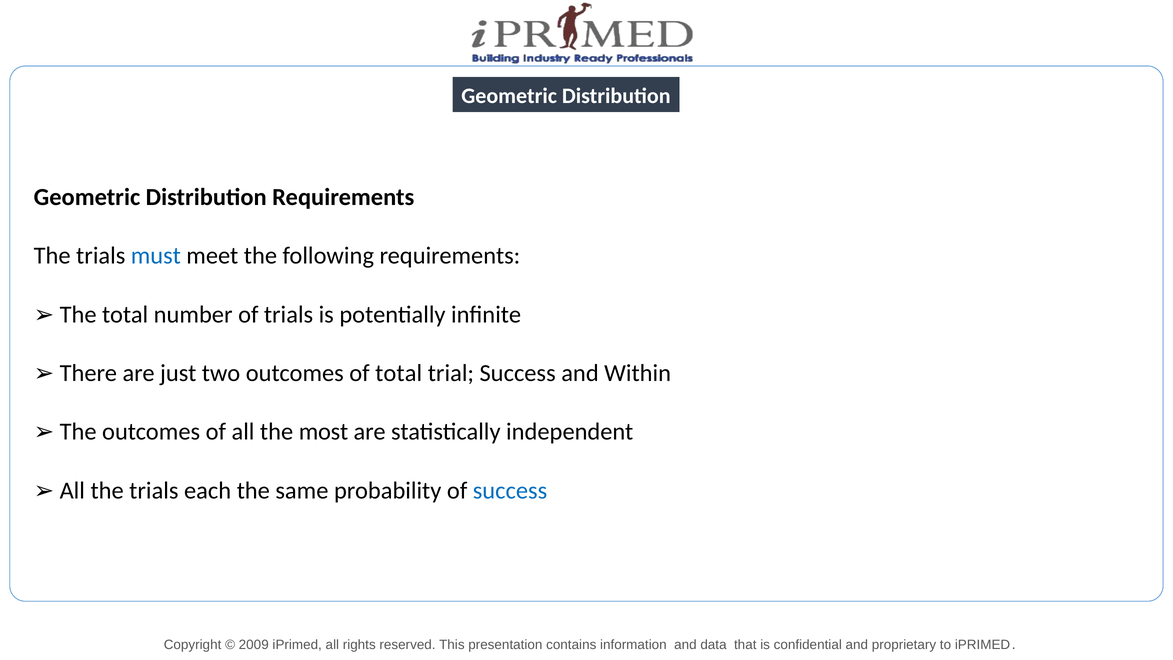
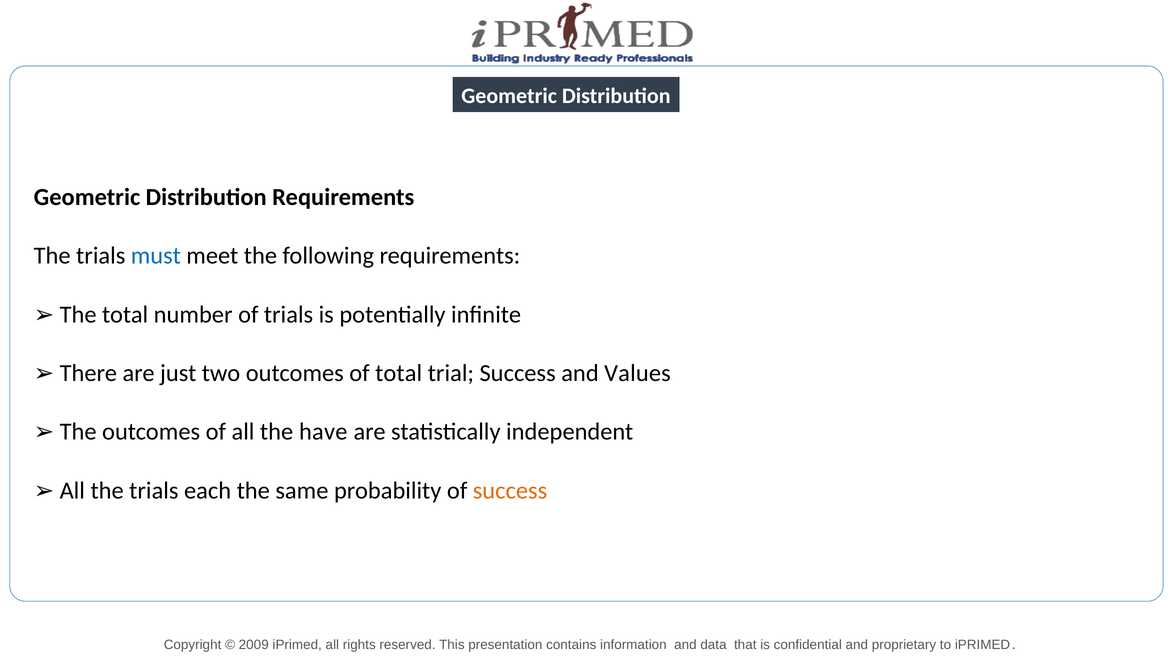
Within: Within -> Values
most: most -> have
success at (510, 490) colour: blue -> orange
